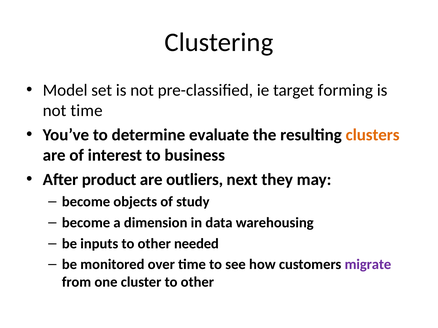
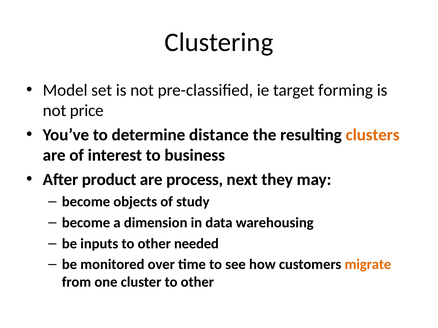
not time: time -> price
evaluate: evaluate -> distance
outliers: outliers -> process
migrate colour: purple -> orange
